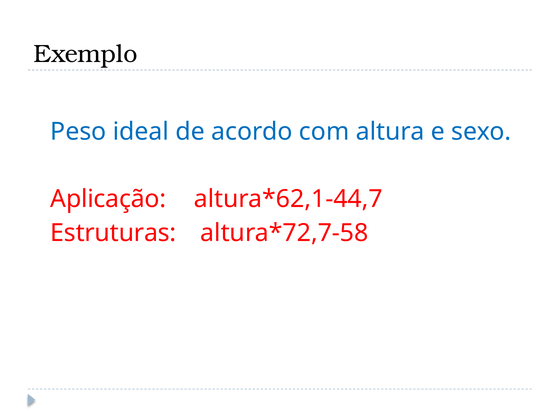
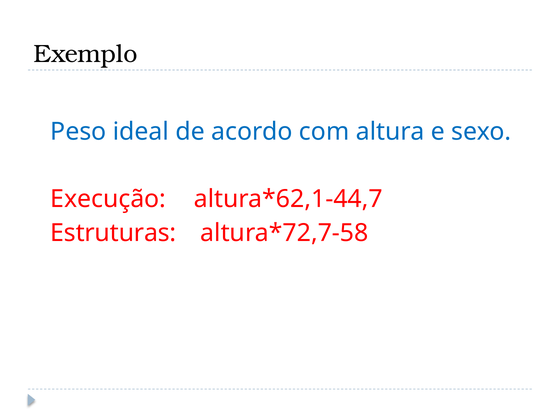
Aplicação: Aplicação -> Execução
